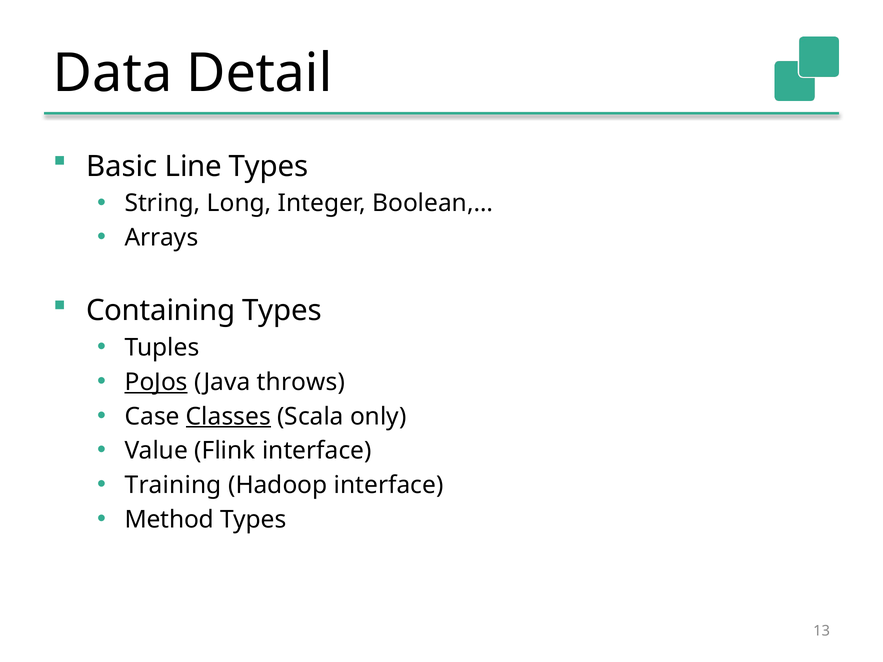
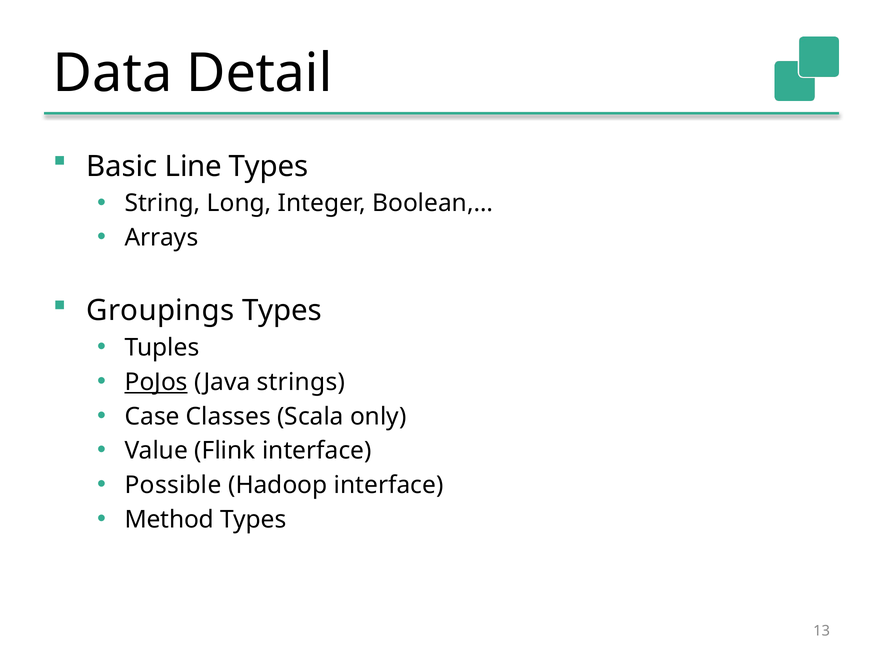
Containing: Containing -> Groupings
throws: throws -> strings
Classes underline: present -> none
Training: Training -> Possible
